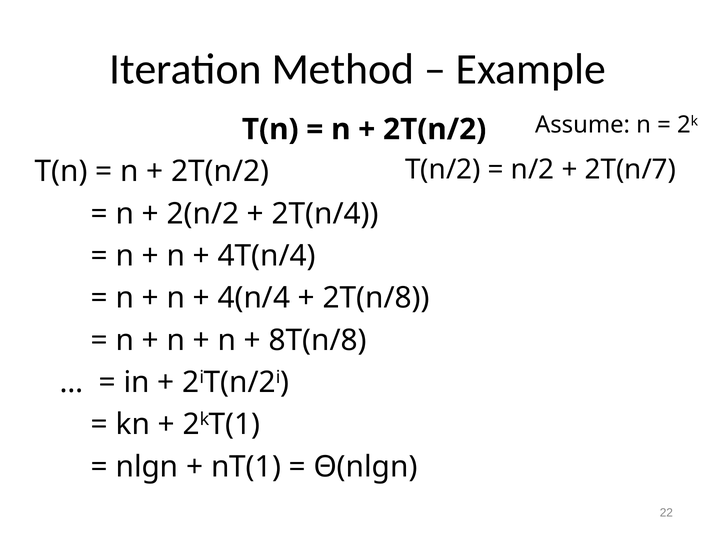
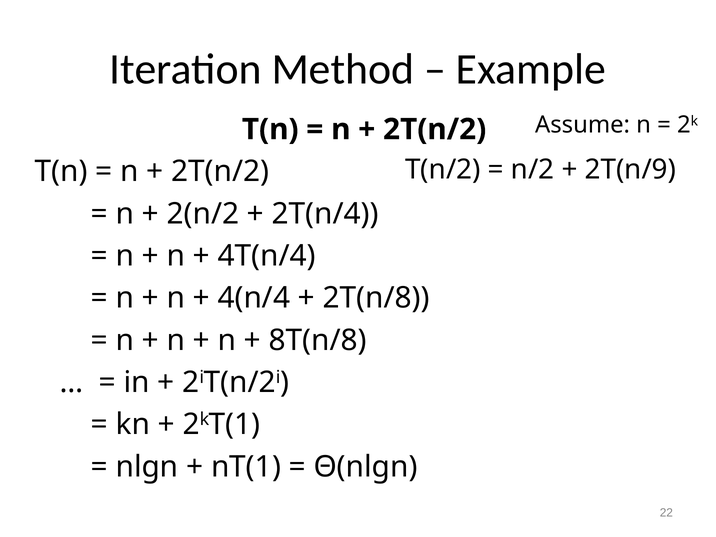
2T(n/7: 2T(n/7 -> 2T(n/9
